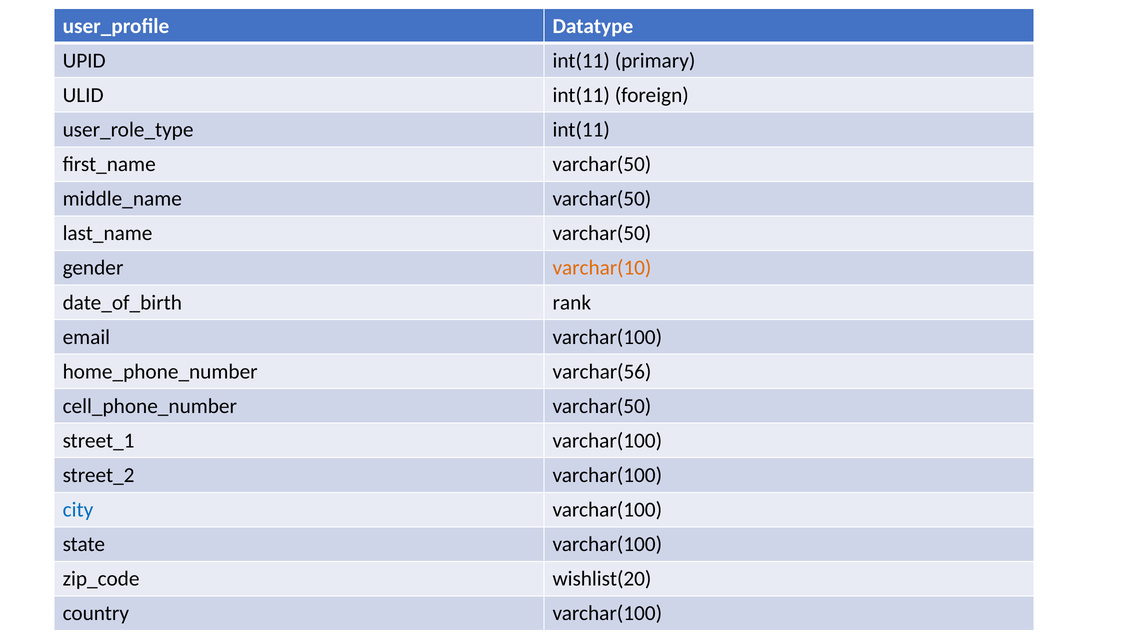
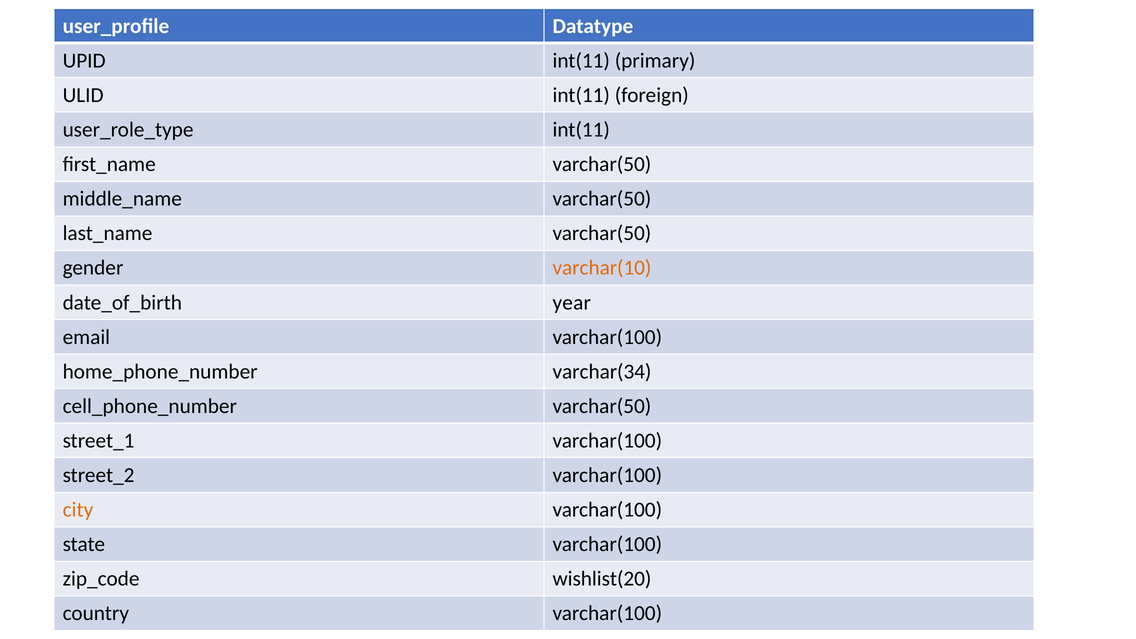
rank: rank -> year
varchar(56: varchar(56 -> varchar(34
city colour: blue -> orange
